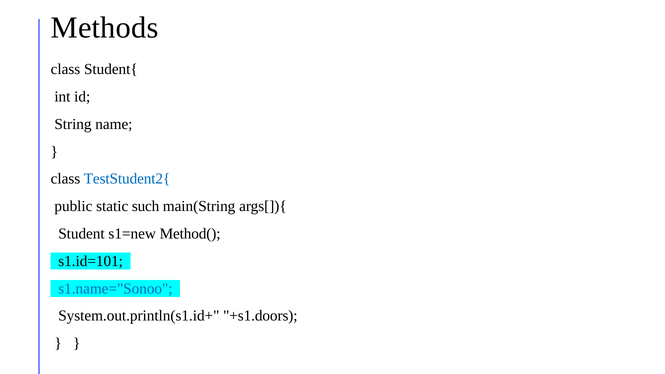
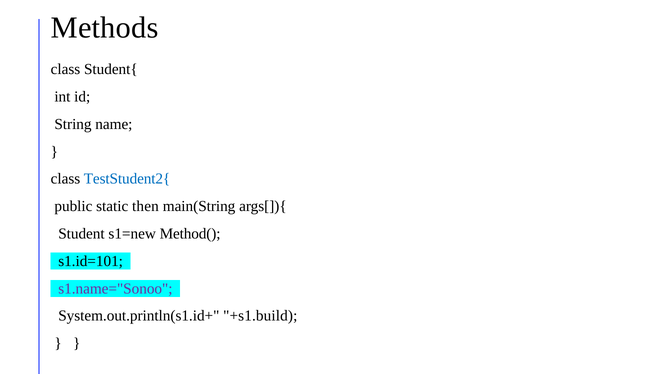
such: such -> then
s1.name="Sonoo colour: blue -> purple
+s1.doors: +s1.doors -> +s1.build
